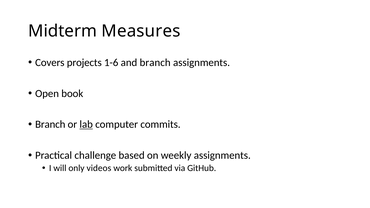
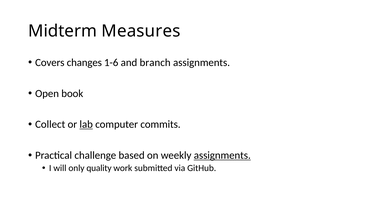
projects: projects -> changes
Branch at (50, 124): Branch -> Collect
assignments at (222, 155) underline: none -> present
videos: videos -> quality
